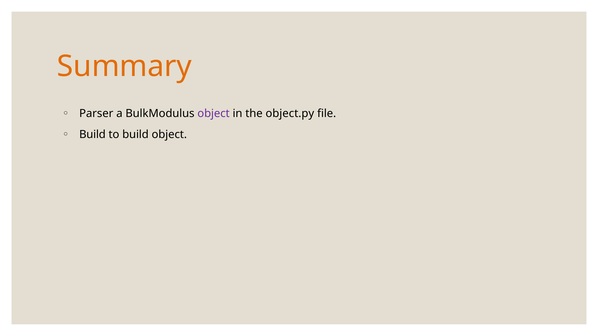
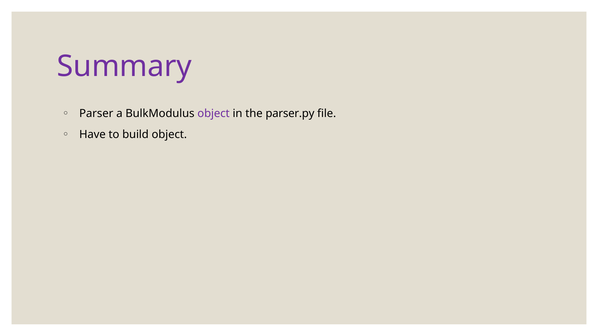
Summary colour: orange -> purple
object.py: object.py -> parser.py
Build at (92, 135): Build -> Have
